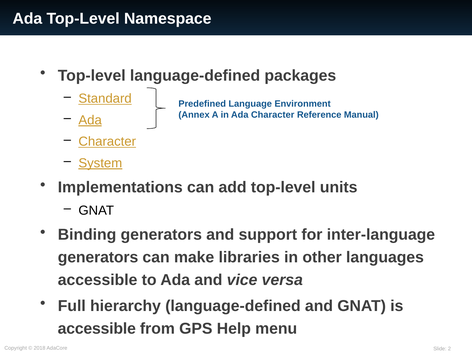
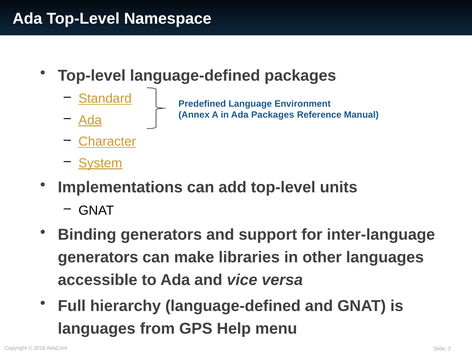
Ada Character: Character -> Packages
accessible at (97, 329): accessible -> languages
